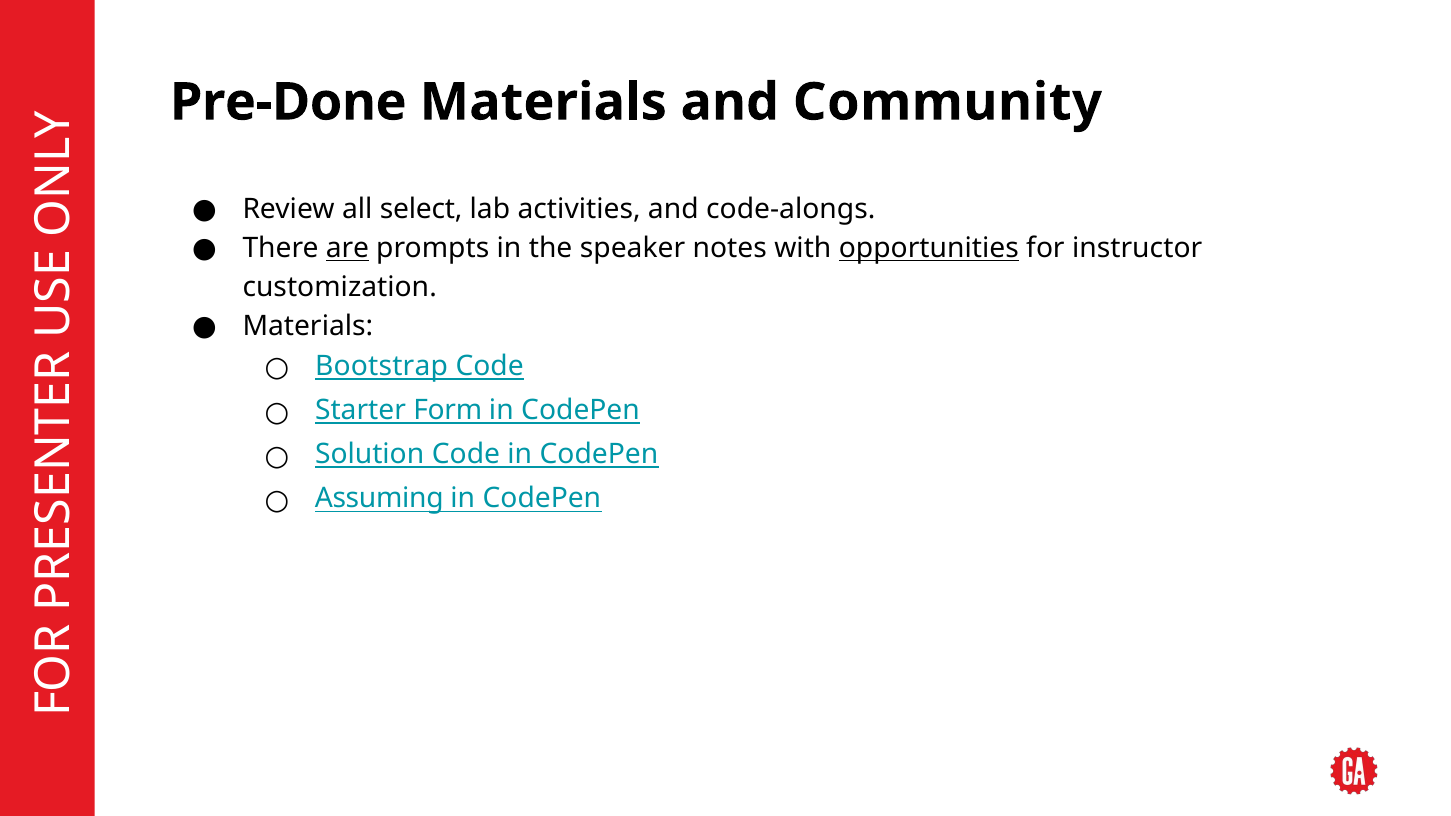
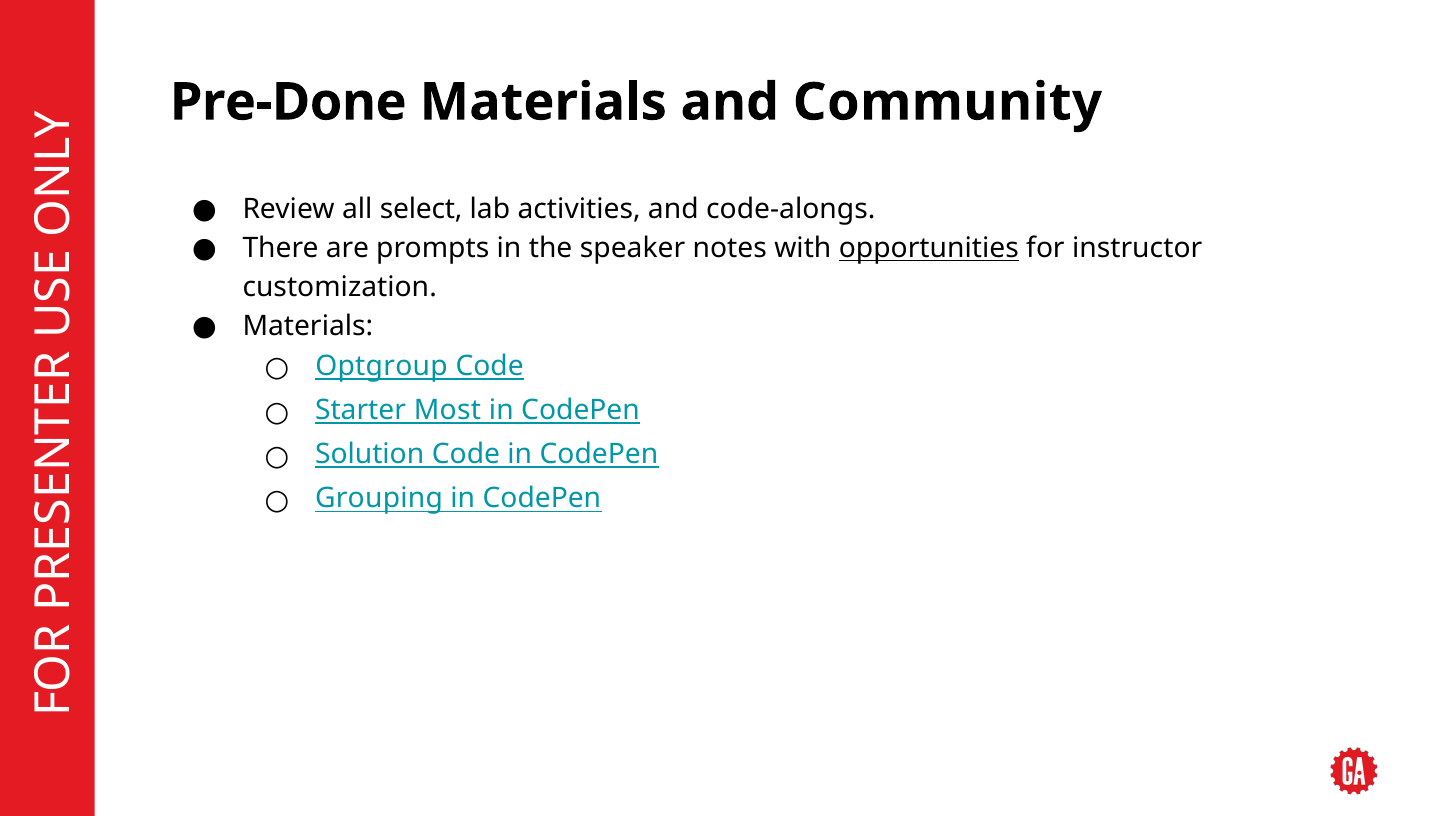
are underline: present -> none
Bootstrap: Bootstrap -> Optgroup
Form: Form -> Most
Assuming: Assuming -> Grouping
